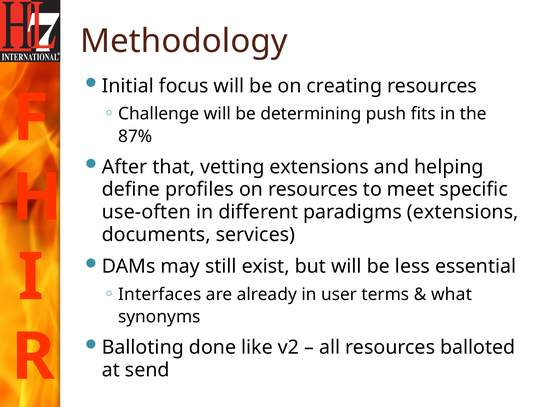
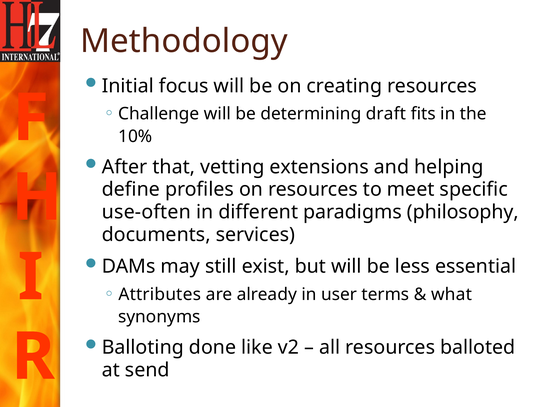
push: push -> draft
87%: 87% -> 10%
paradigms extensions: extensions -> philosophy
Interfaces: Interfaces -> Attributes
